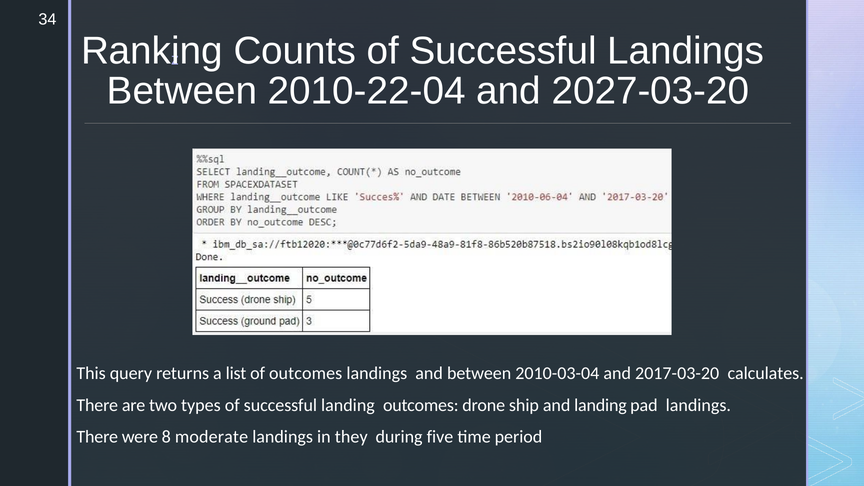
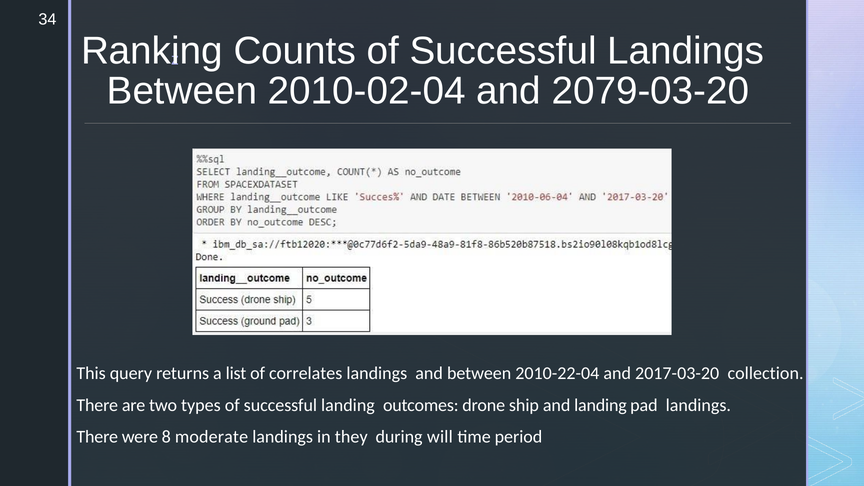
2010-22-04: 2010-22-04 -> 2010-02-04
2027-03-20: 2027-03-20 -> 2079-03-20
of outcomes: outcomes -> correlates
2010-03-04: 2010-03-04 -> 2010-22-04
calculates: calculates -> collection
five: five -> will
